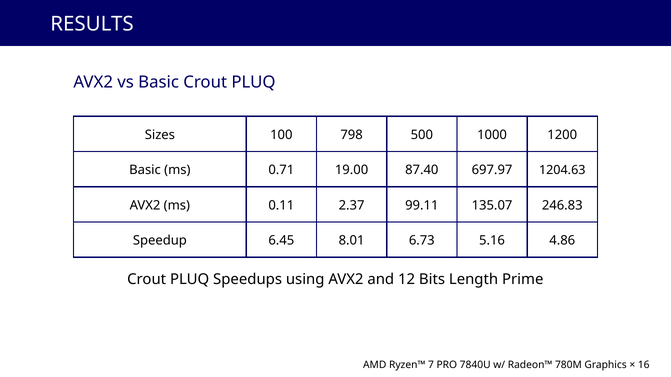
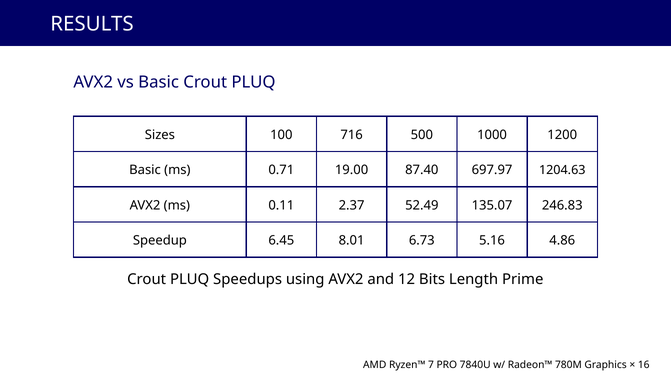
798: 798 -> 716
99.11: 99.11 -> 52.49
